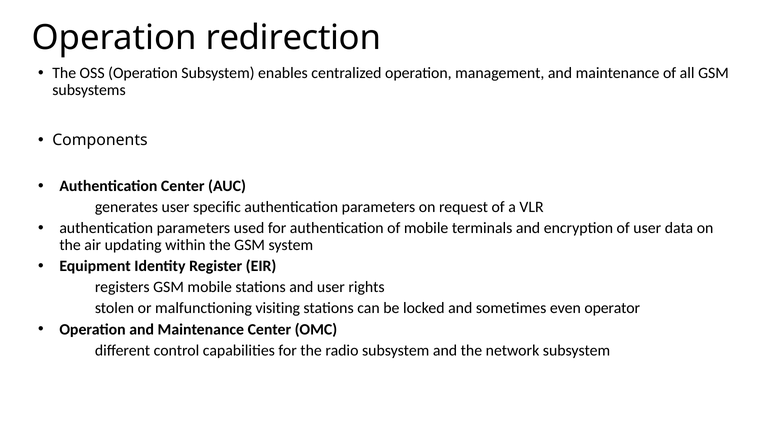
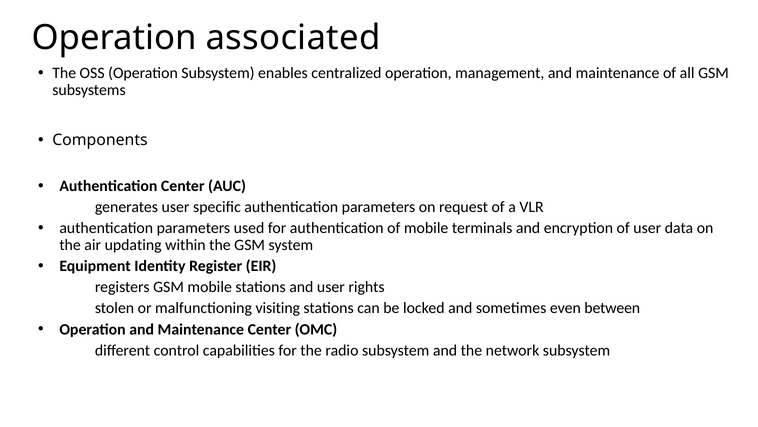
redirection: redirection -> associated
operator: operator -> between
